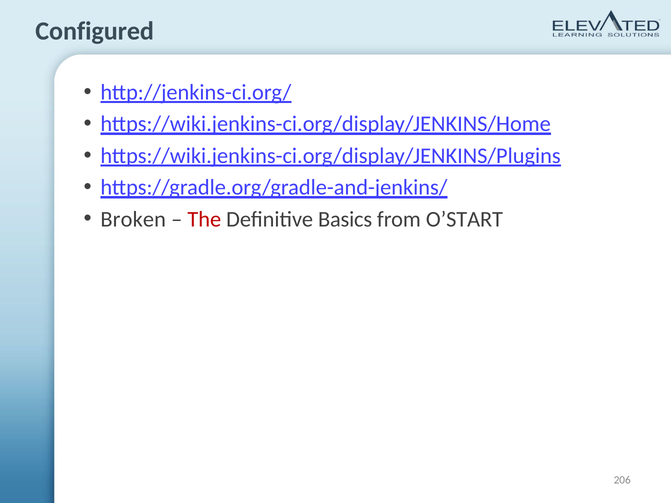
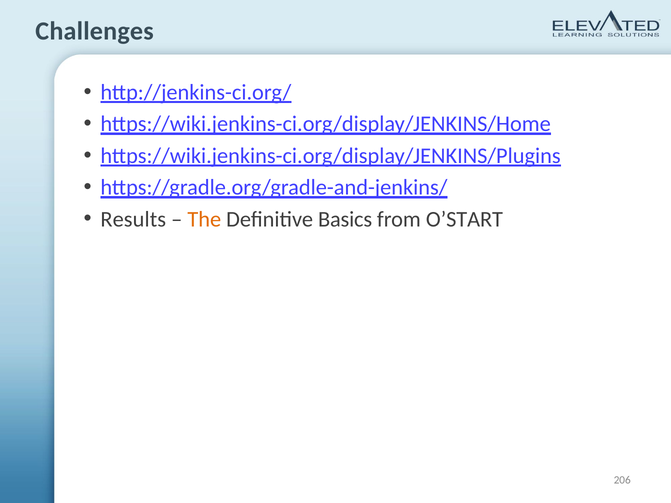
Configured: Configured -> Challenges
Broken: Broken -> Results
The colour: red -> orange
